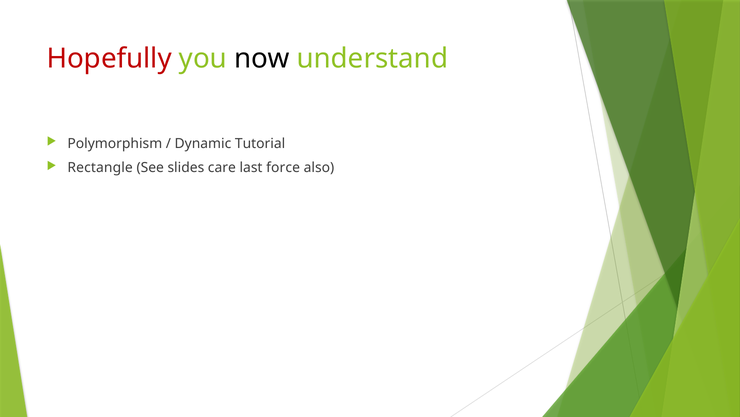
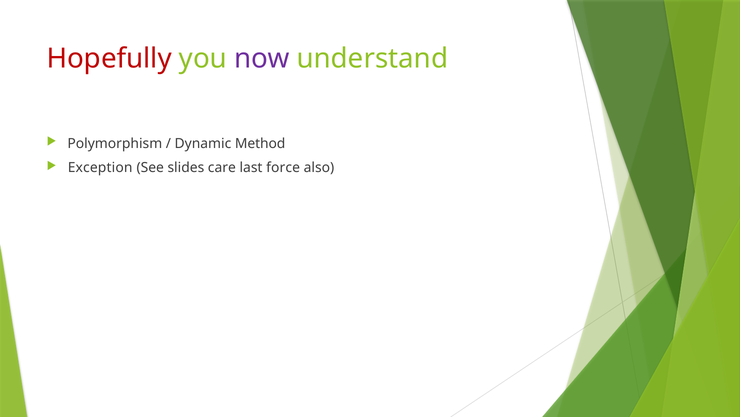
now colour: black -> purple
Tutorial: Tutorial -> Method
Rectangle: Rectangle -> Exception
